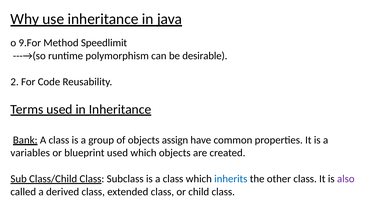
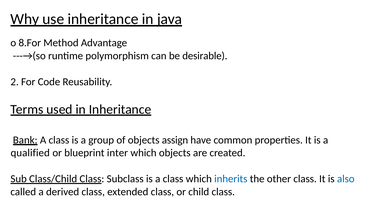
9.For: 9.For -> 8.For
Speedlimit: Speedlimit -> Advantage
variables: variables -> qualified
blueprint used: used -> inter
also colour: purple -> blue
